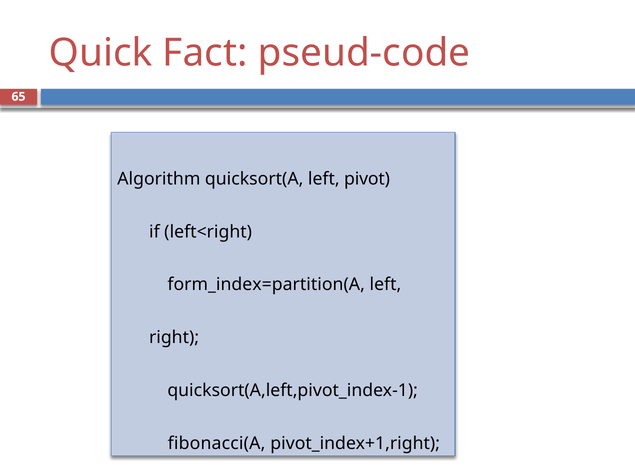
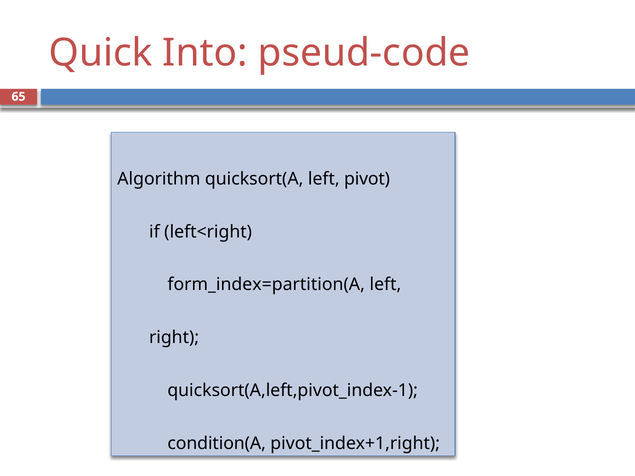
Fact: Fact -> Into
fibonacci(A: fibonacci(A -> condition(A
